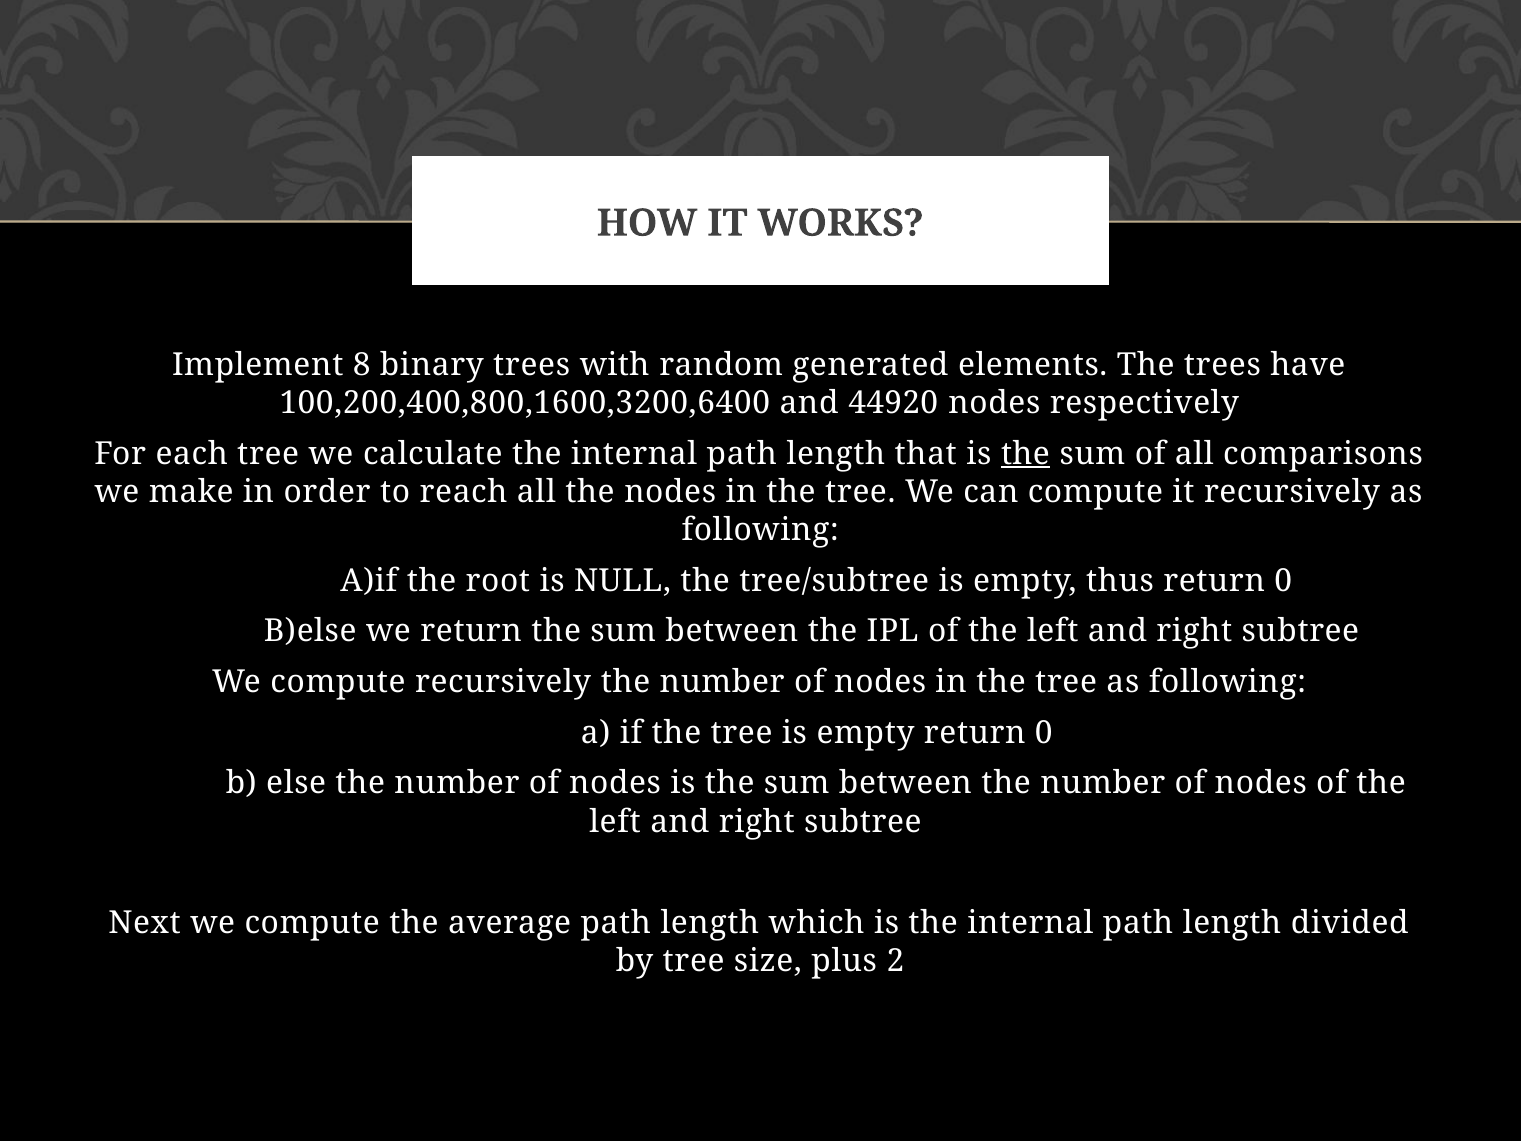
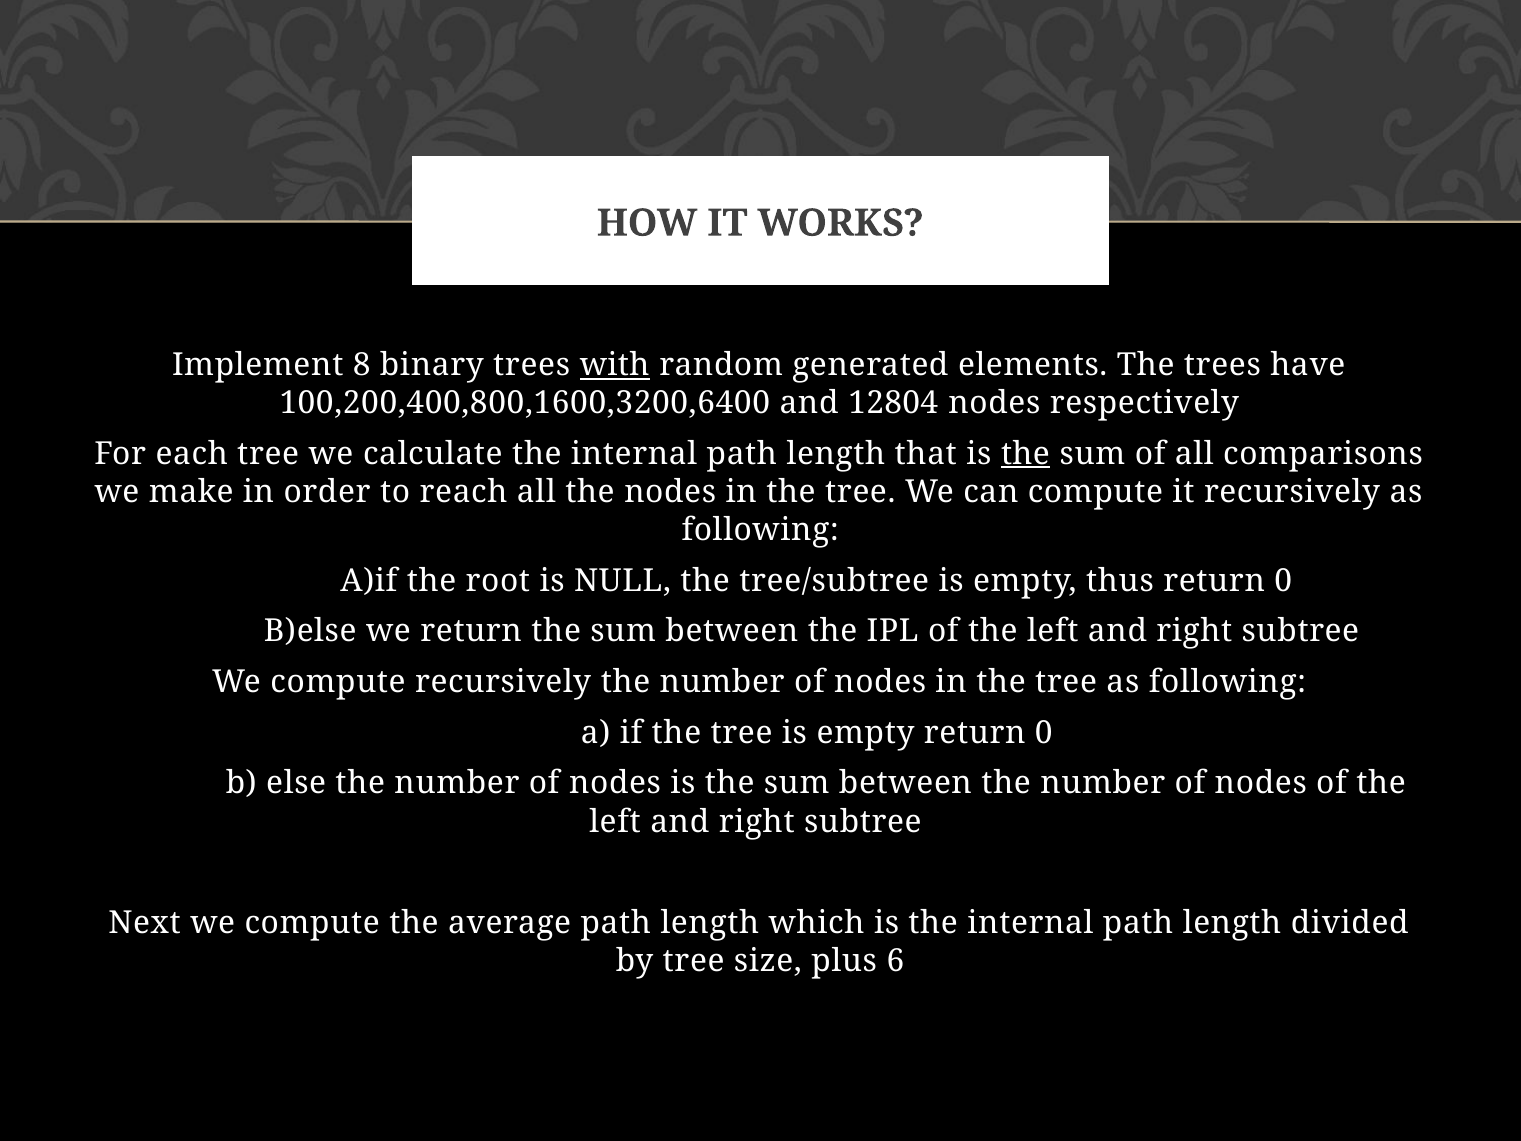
with underline: none -> present
44920: 44920 -> 12804
2: 2 -> 6
